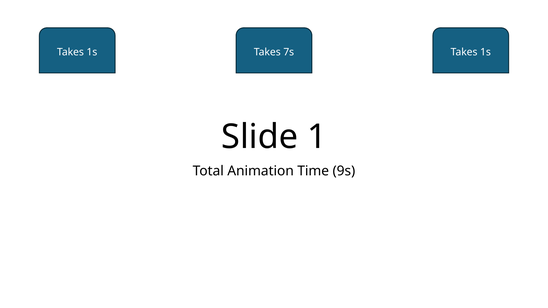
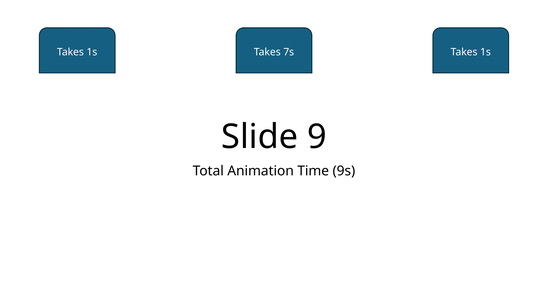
1: 1 -> 9
